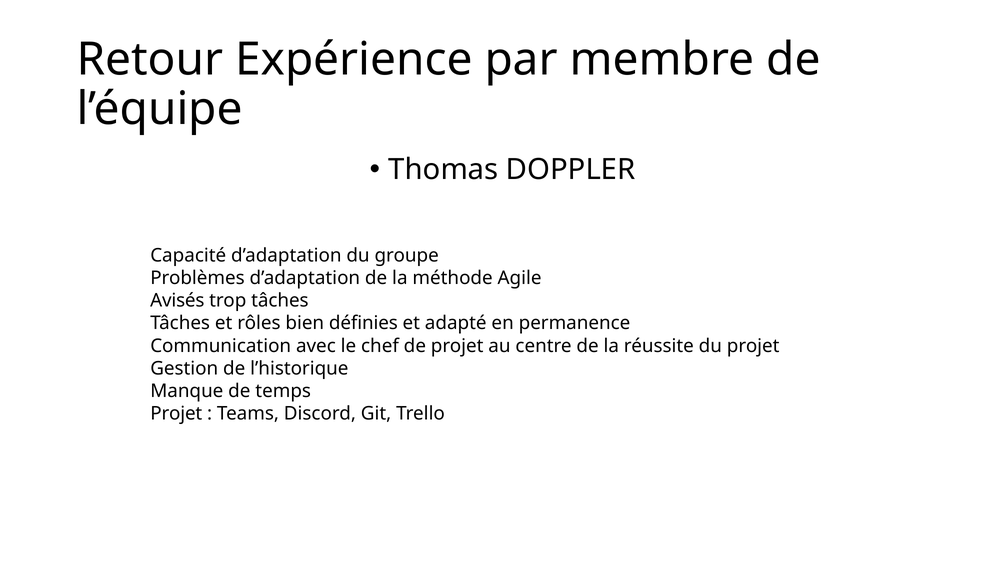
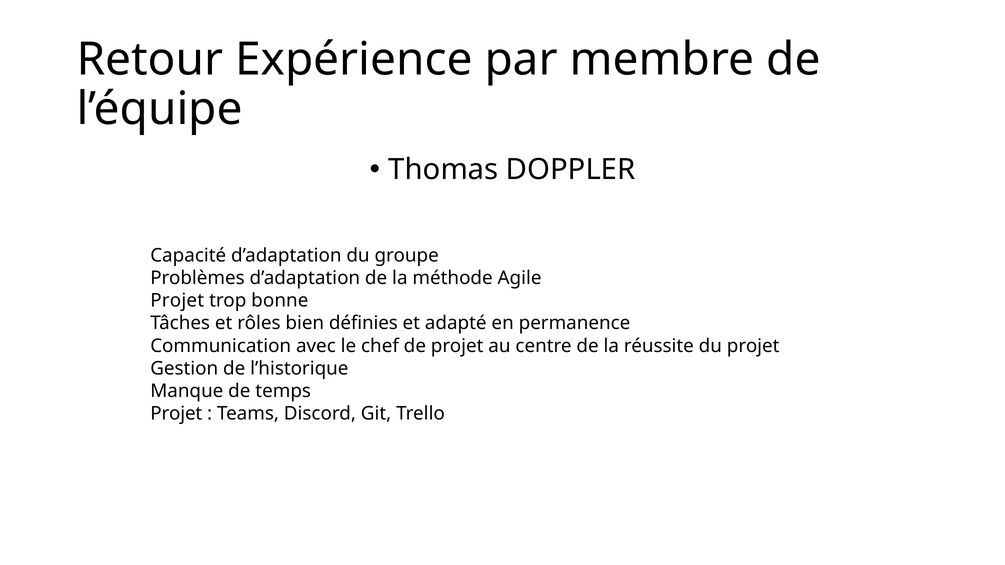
Avisés at (177, 301): Avisés -> Projet
trop tâches: tâches -> bonne
